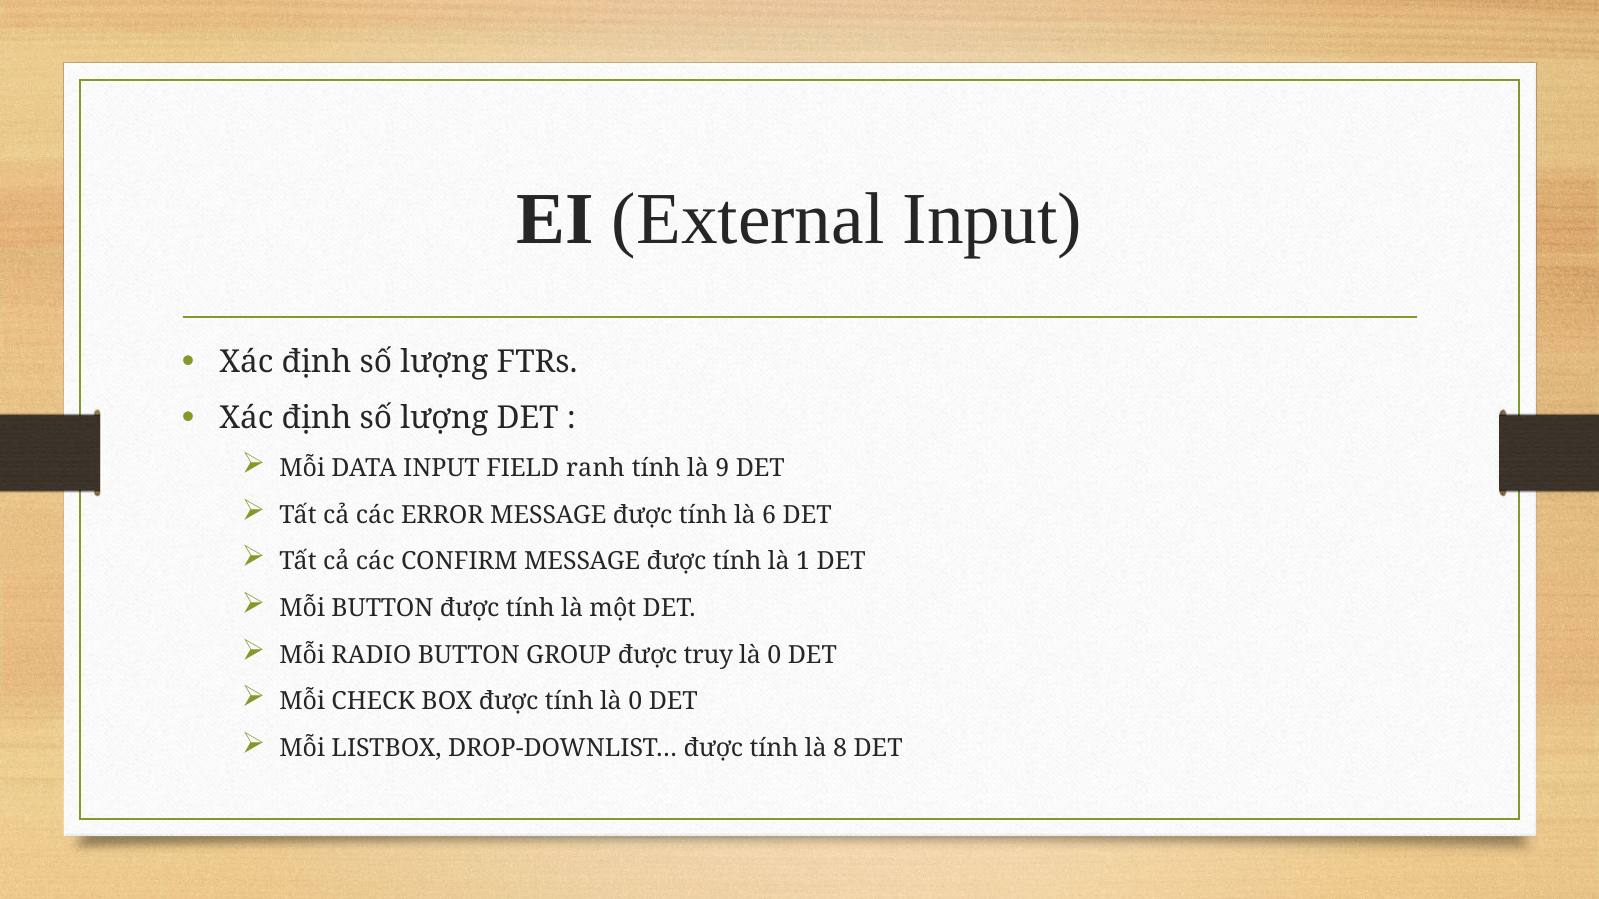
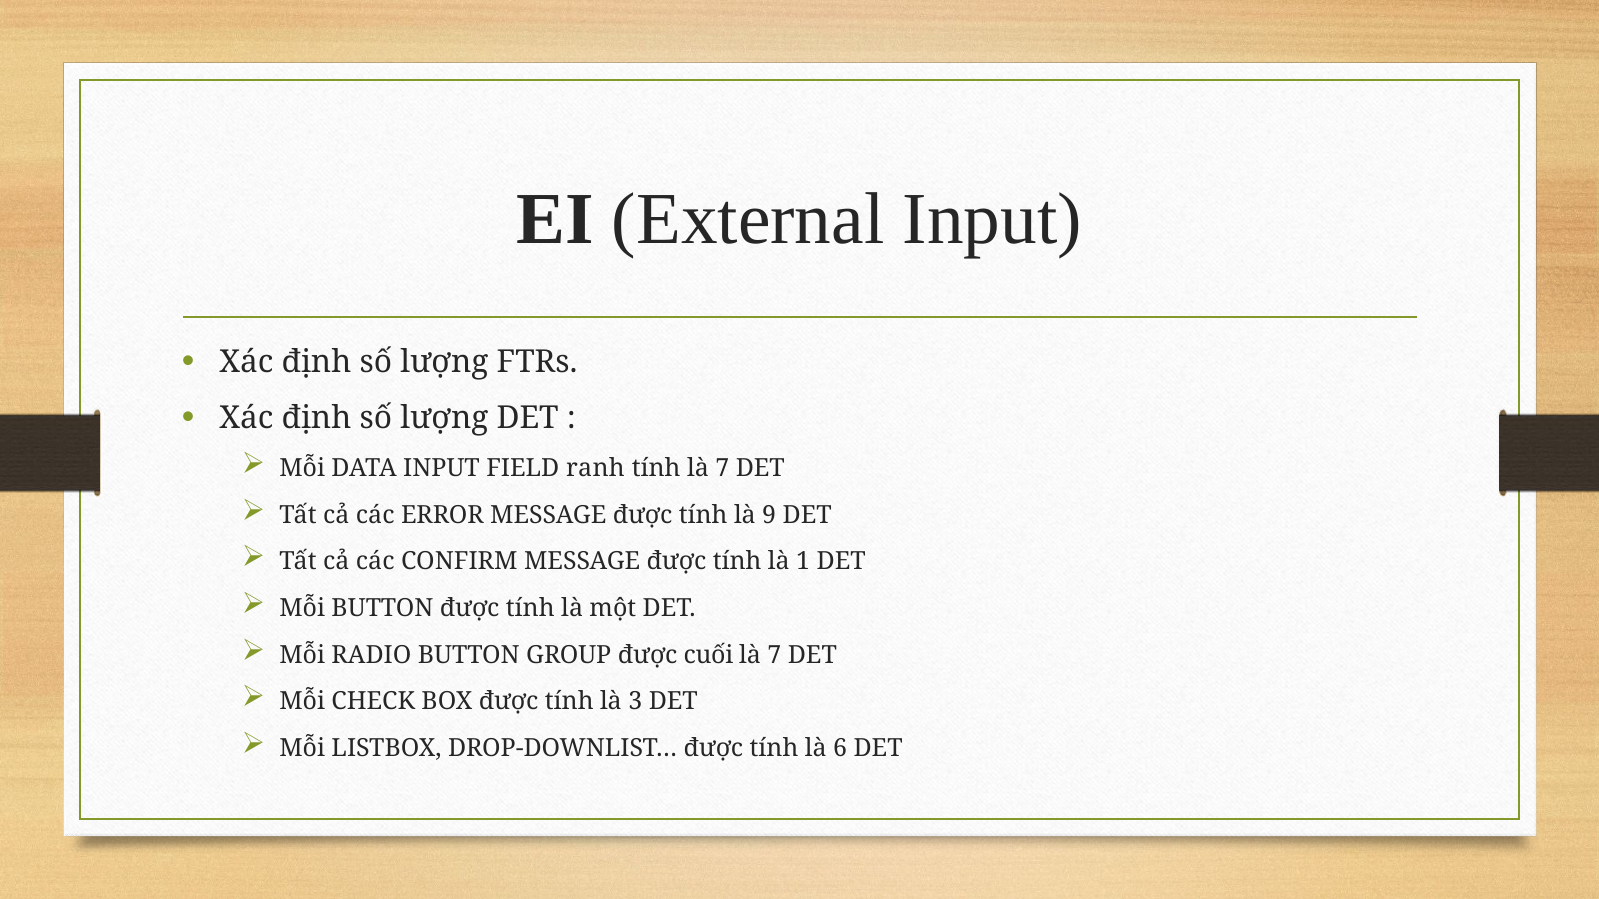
tính là 9: 9 -> 7
6: 6 -> 9
truy: truy -> cuối
0 at (774, 655): 0 -> 7
tính là 0: 0 -> 3
8: 8 -> 6
